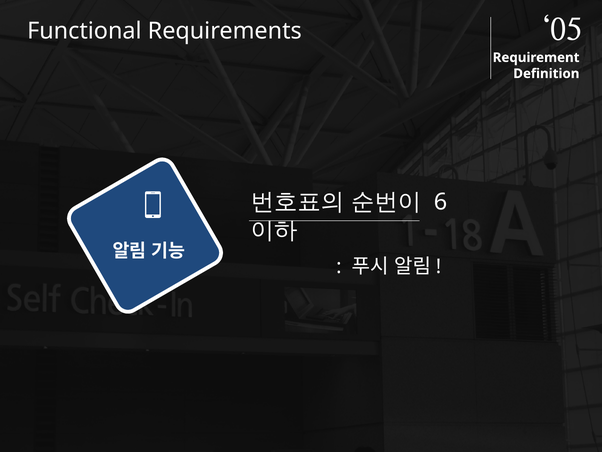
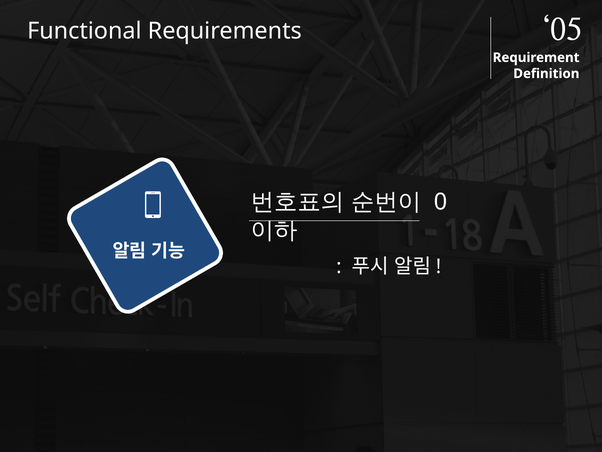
6: 6 -> 0
